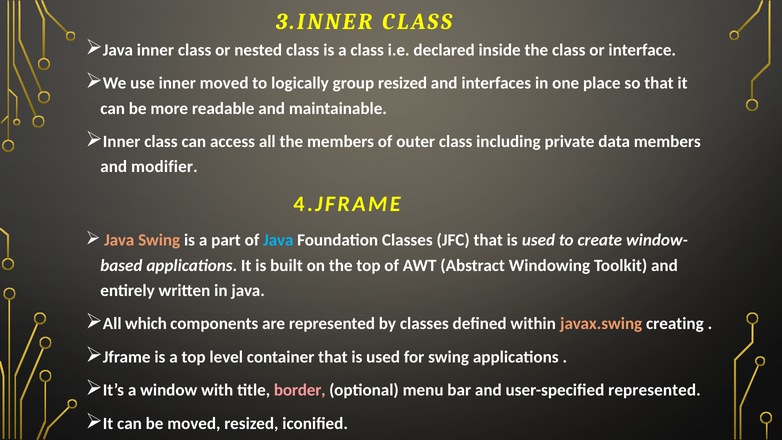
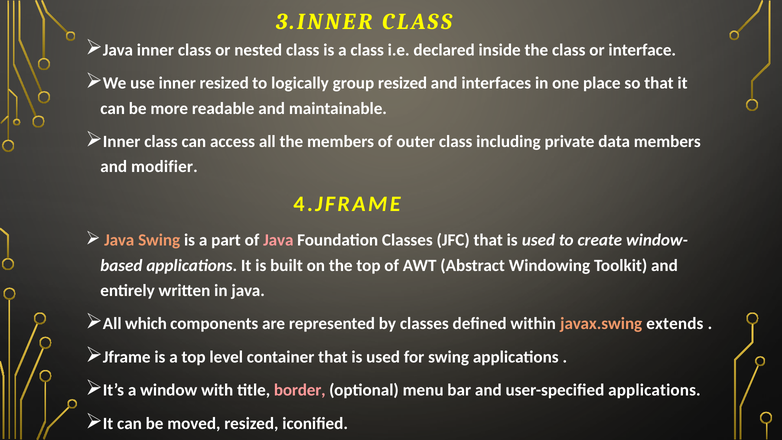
inner moved: moved -> resized
Java at (278, 240) colour: light blue -> pink
creating: creating -> extends
user-specified represented: represented -> applications
